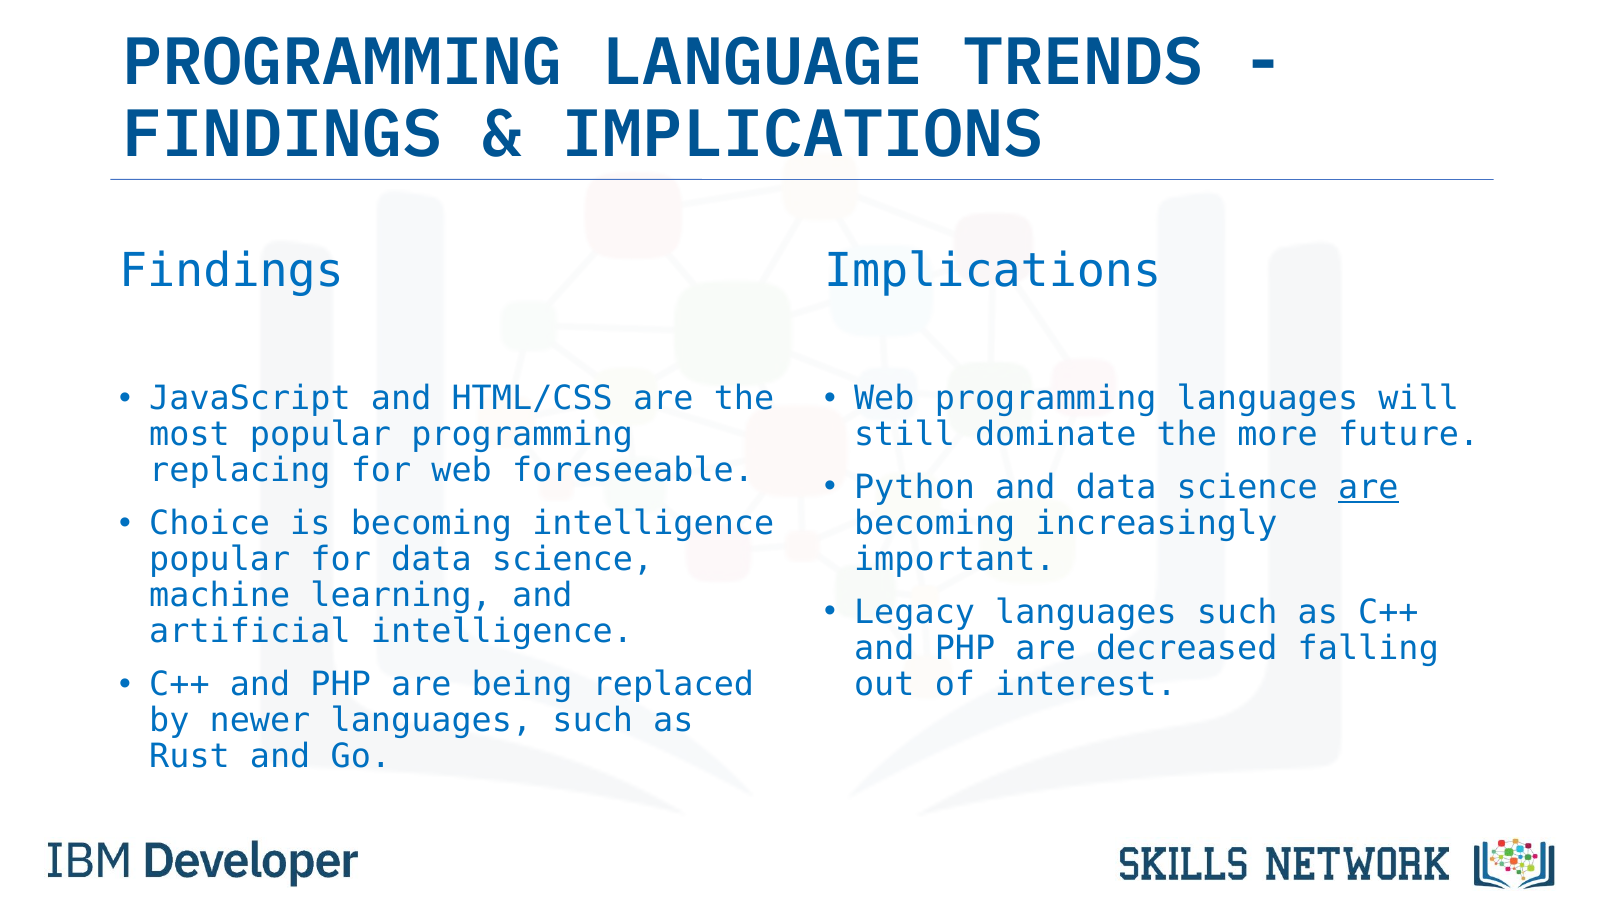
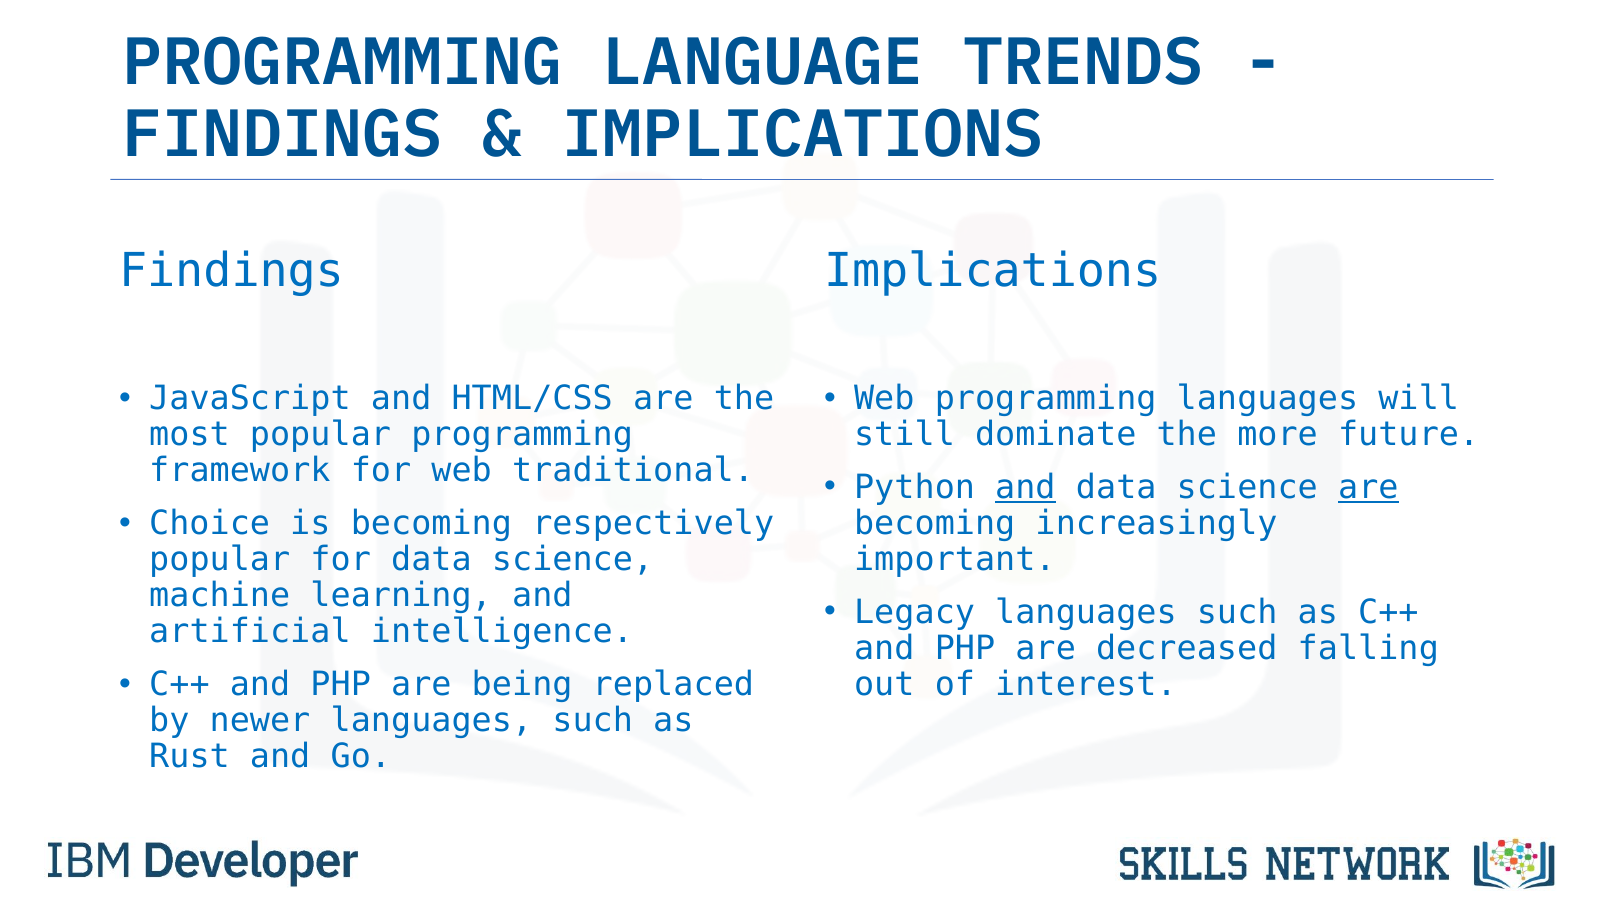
replacing: replacing -> framework
foreseeable: foreseeable -> traditional
and at (1025, 487) underline: none -> present
becoming intelligence: intelligence -> respectively
